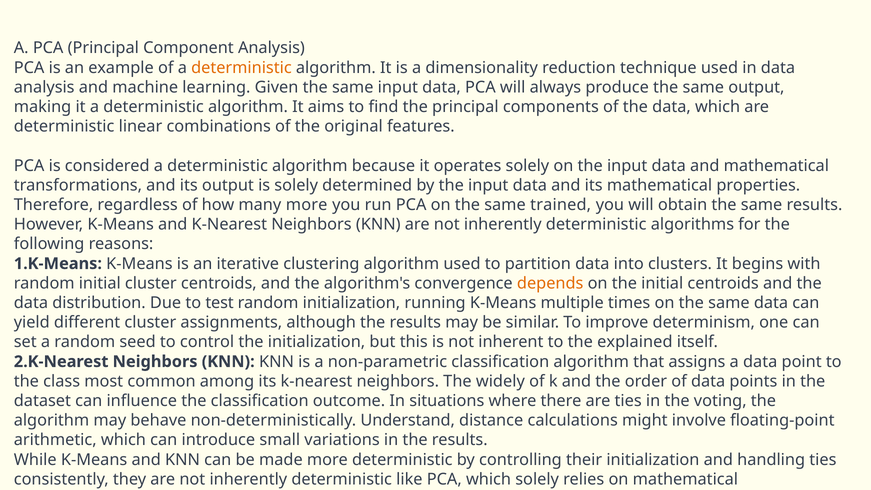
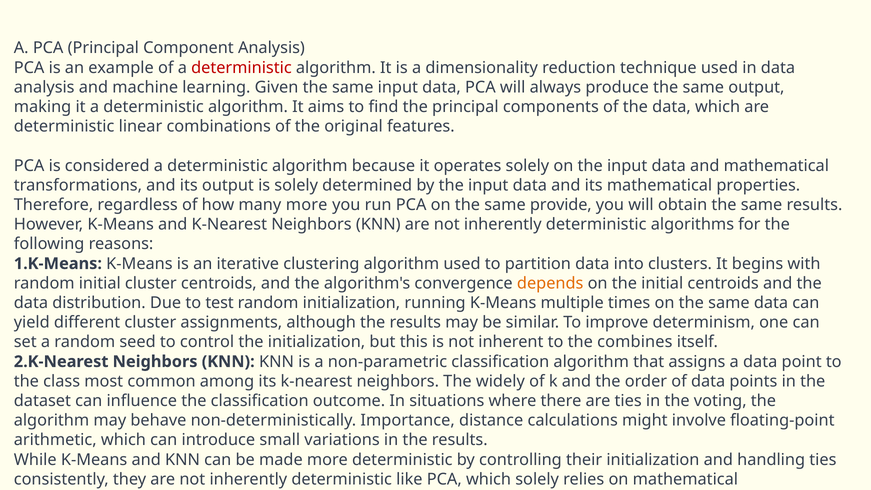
deterministic at (241, 68) colour: orange -> red
trained: trained -> provide
explained: explained -> combines
Understand: Understand -> Importance
